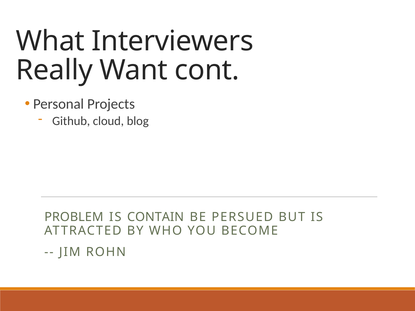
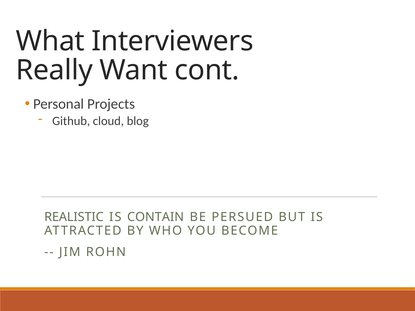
PROBLEM: PROBLEM -> REALISTIC
